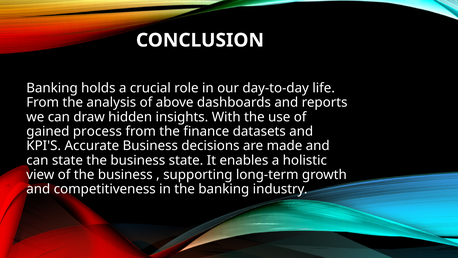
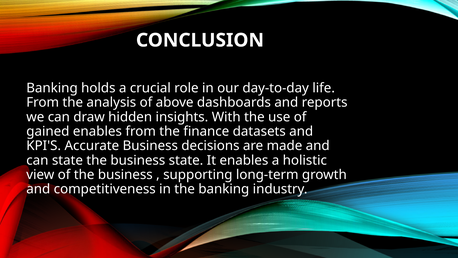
gained process: process -> enables
